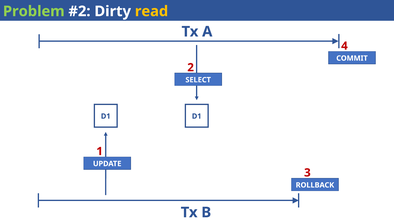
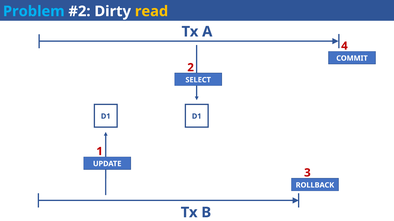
Problem colour: light green -> light blue
